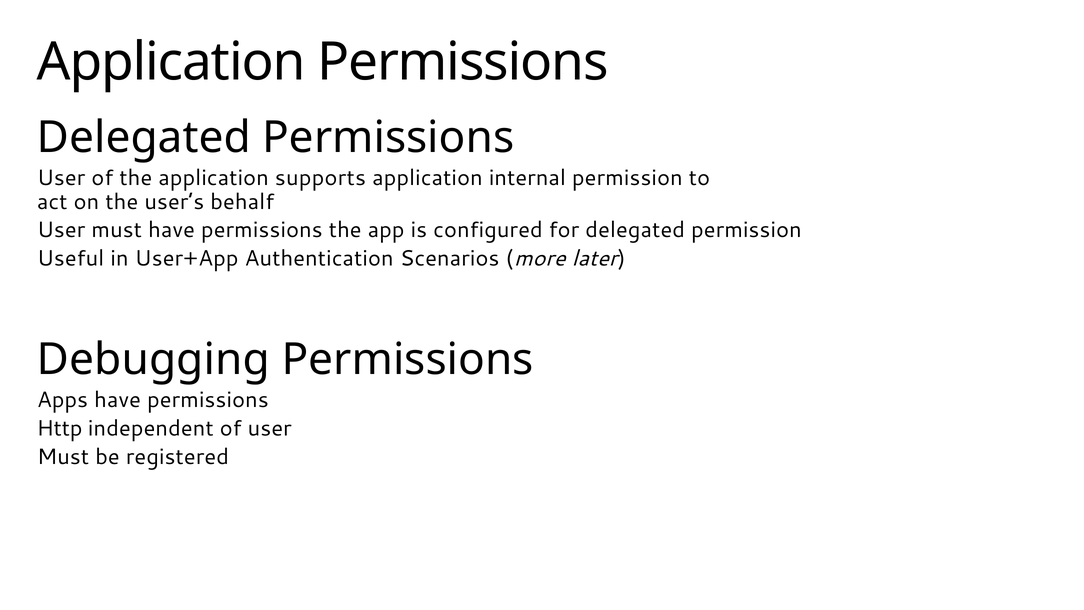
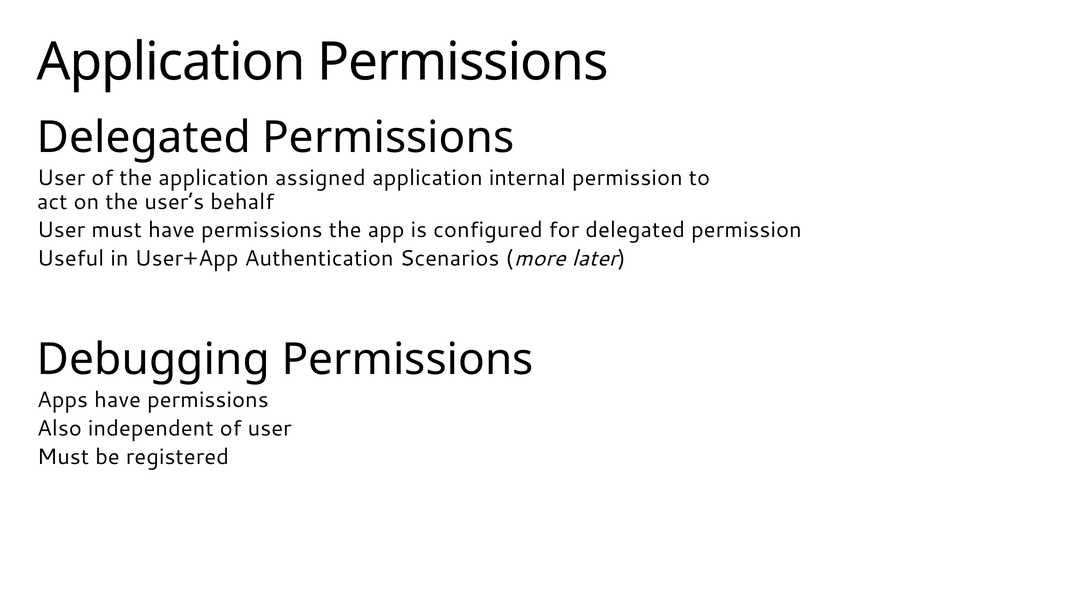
supports: supports -> assigned
Http: Http -> Also
